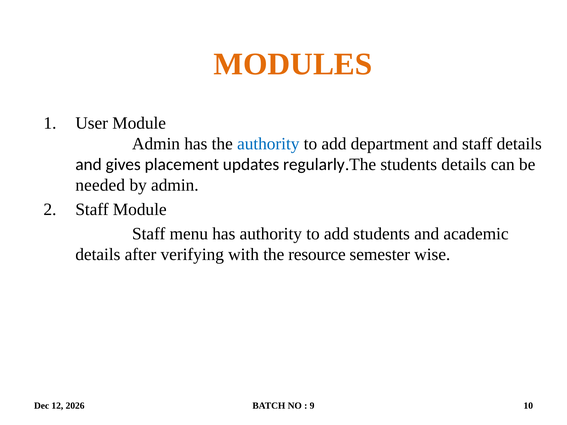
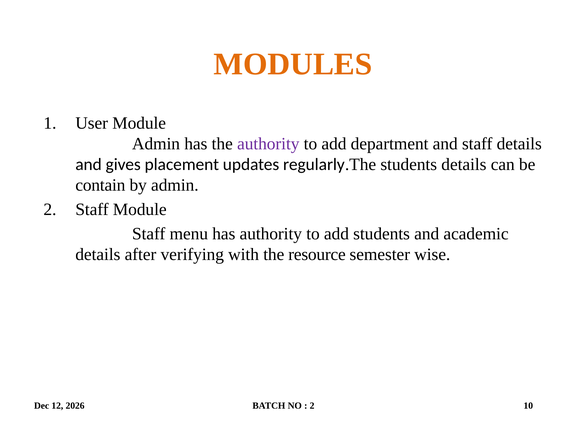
authority at (268, 144) colour: blue -> purple
needed: needed -> contain
9 at (312, 406): 9 -> 2
